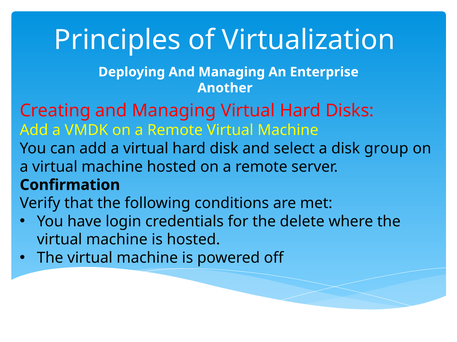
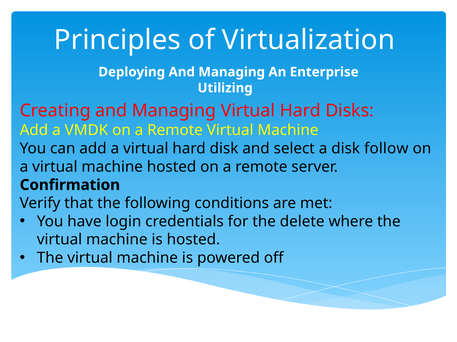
Another: Another -> Utilizing
group: group -> follow
